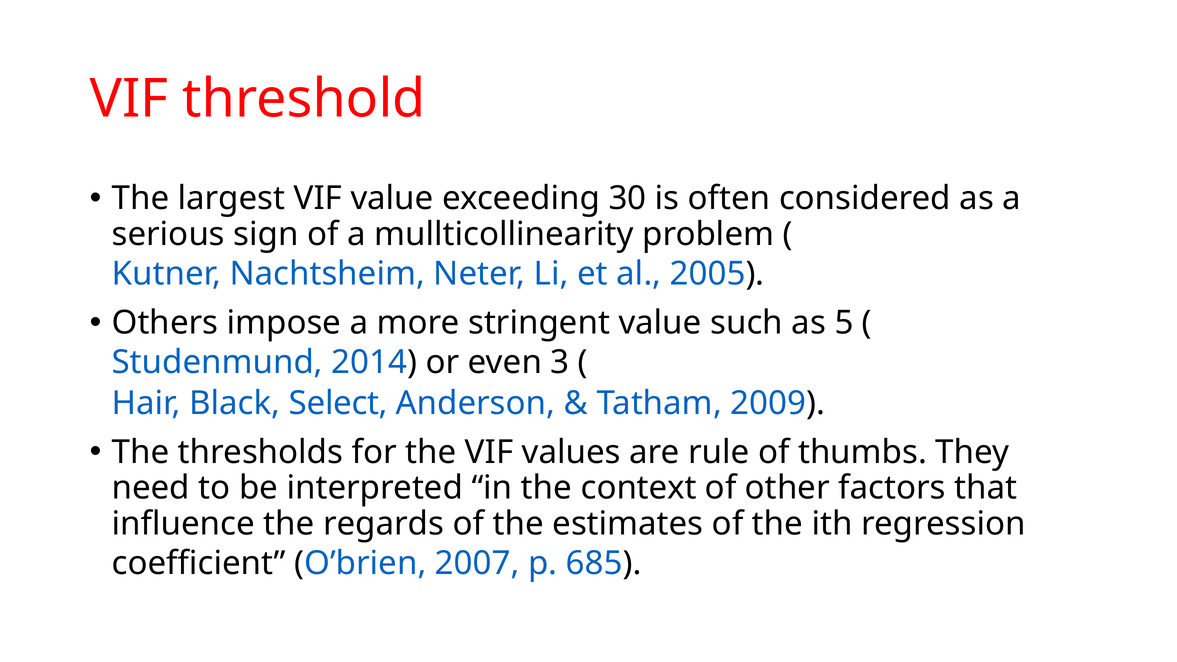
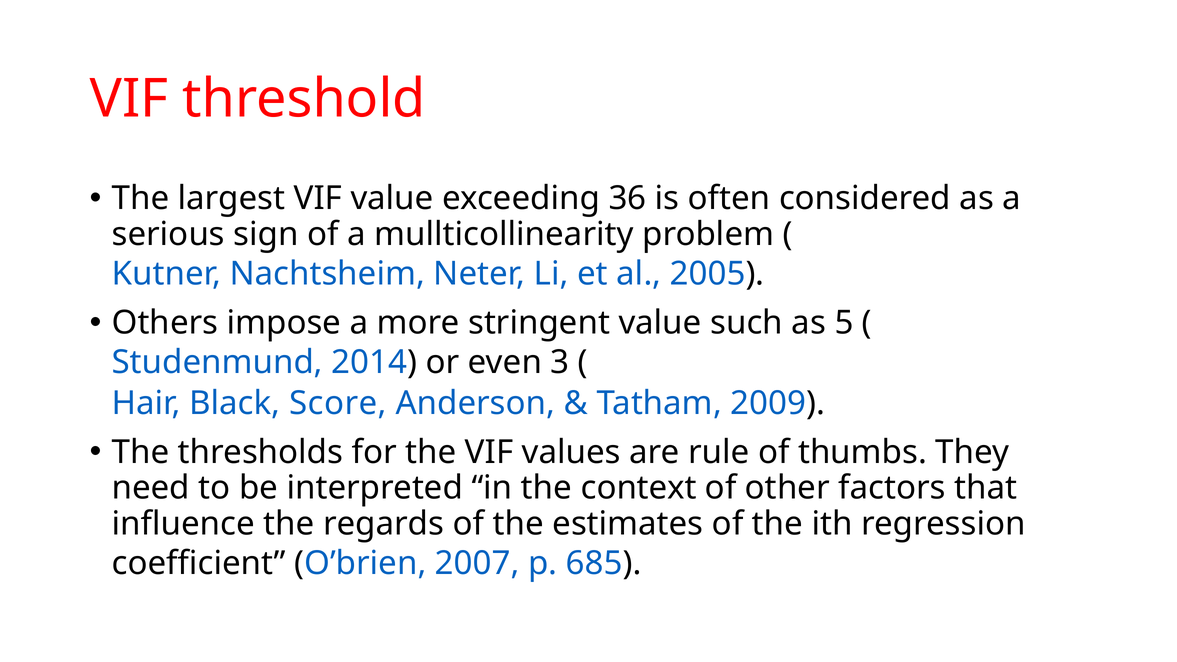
30: 30 -> 36
Select: Select -> Score
